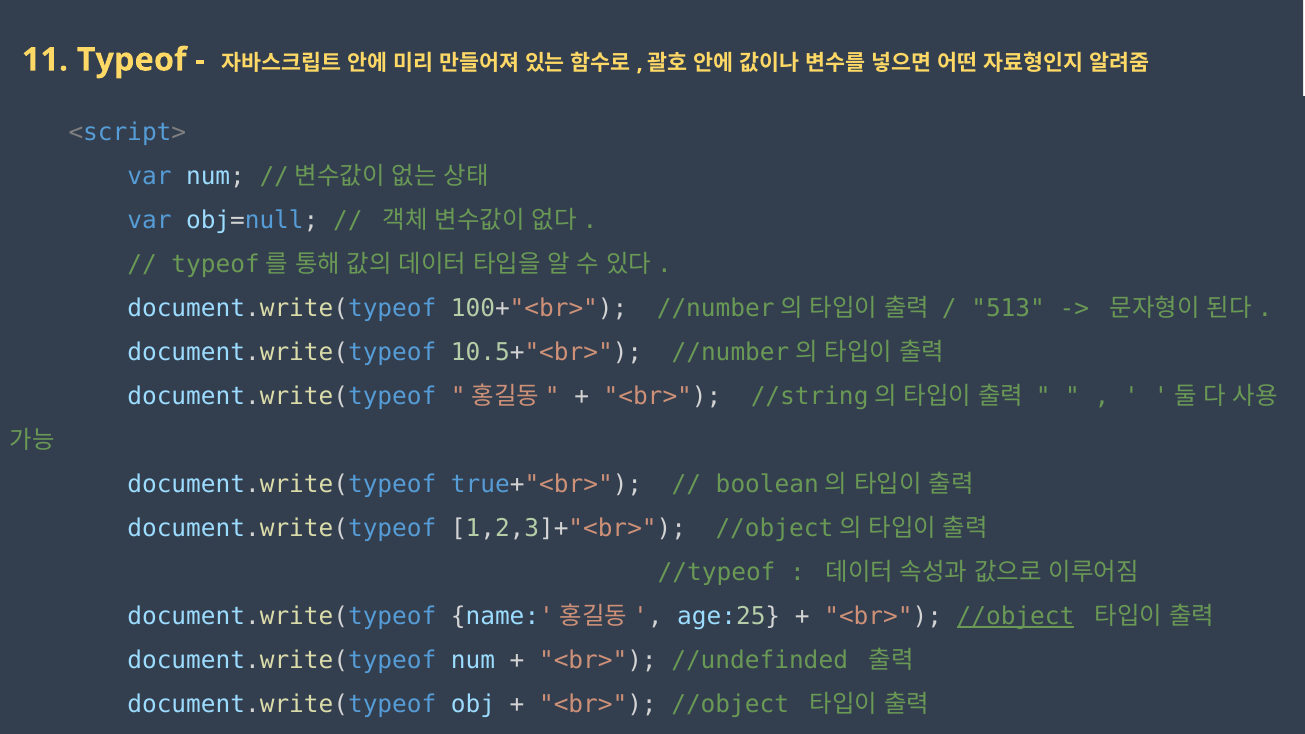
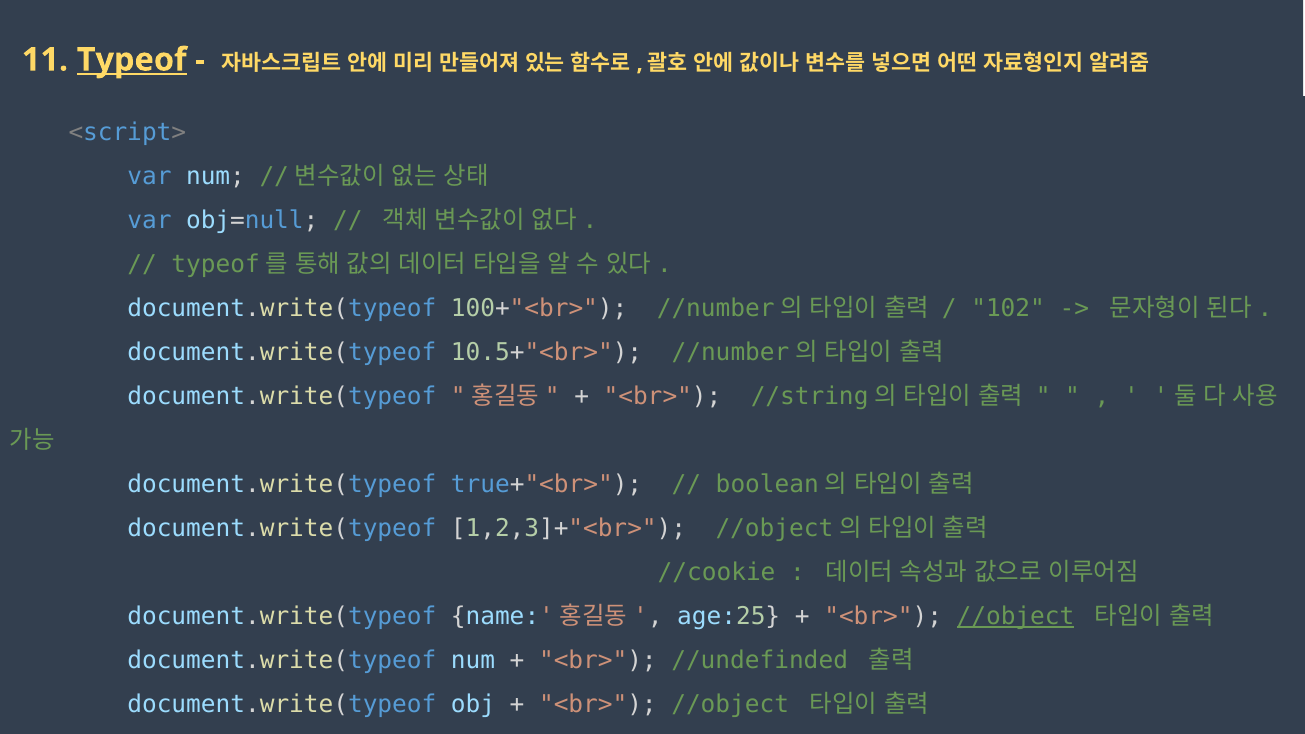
Typeof underline: none -> present
513: 513 -> 102
//typeof: //typeof -> //cookie
